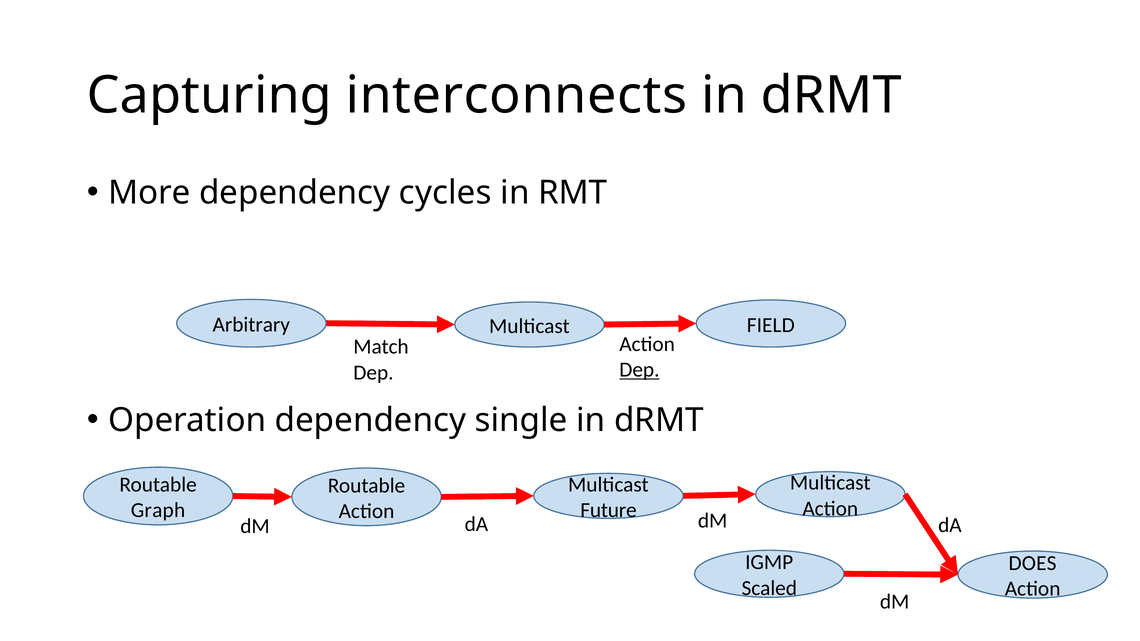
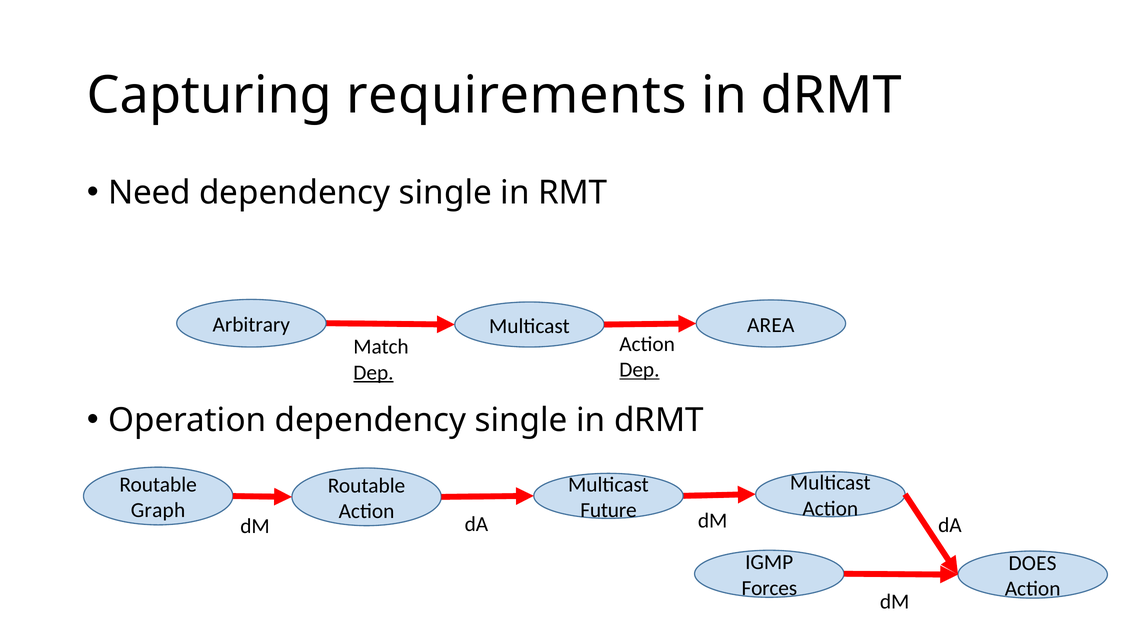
interconnects: interconnects -> requirements
More: More -> Need
cycles at (445, 193): cycles -> single
FIELD: FIELD -> AREA
Dep at (373, 373) underline: none -> present
Scaled: Scaled -> Forces
